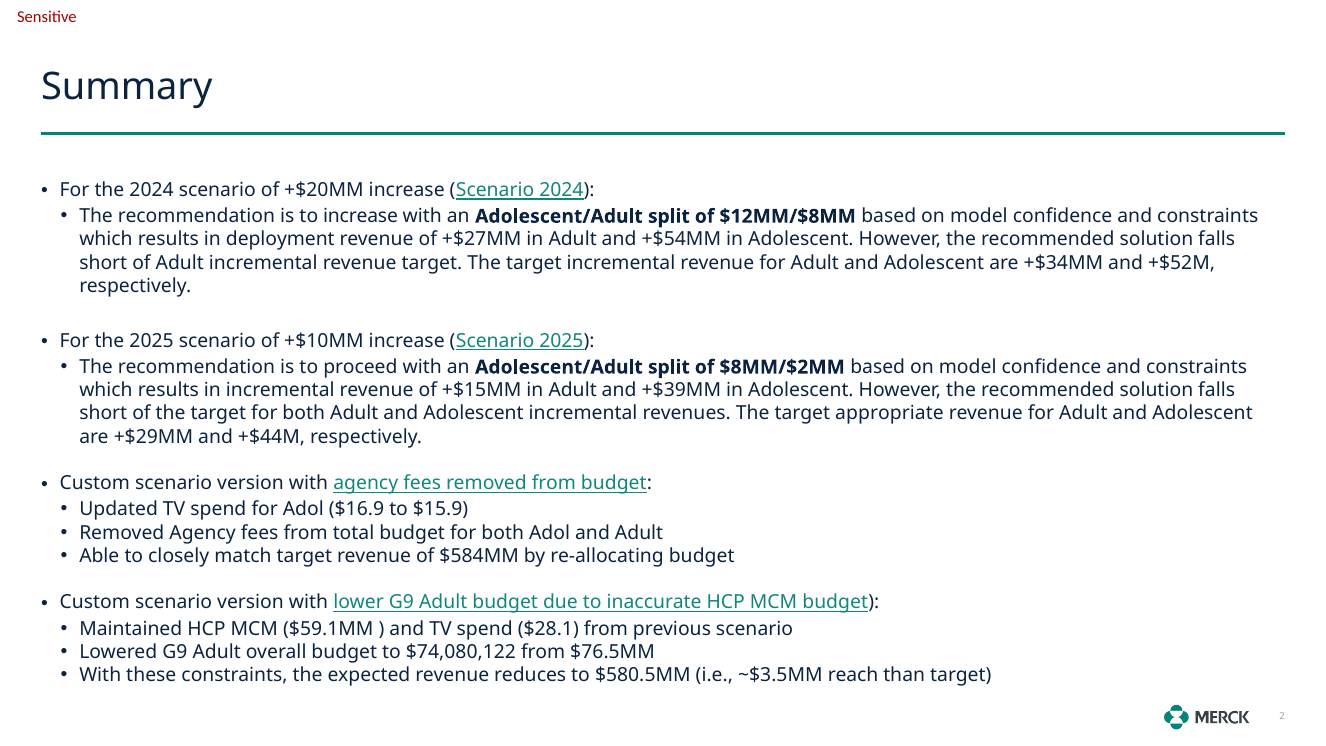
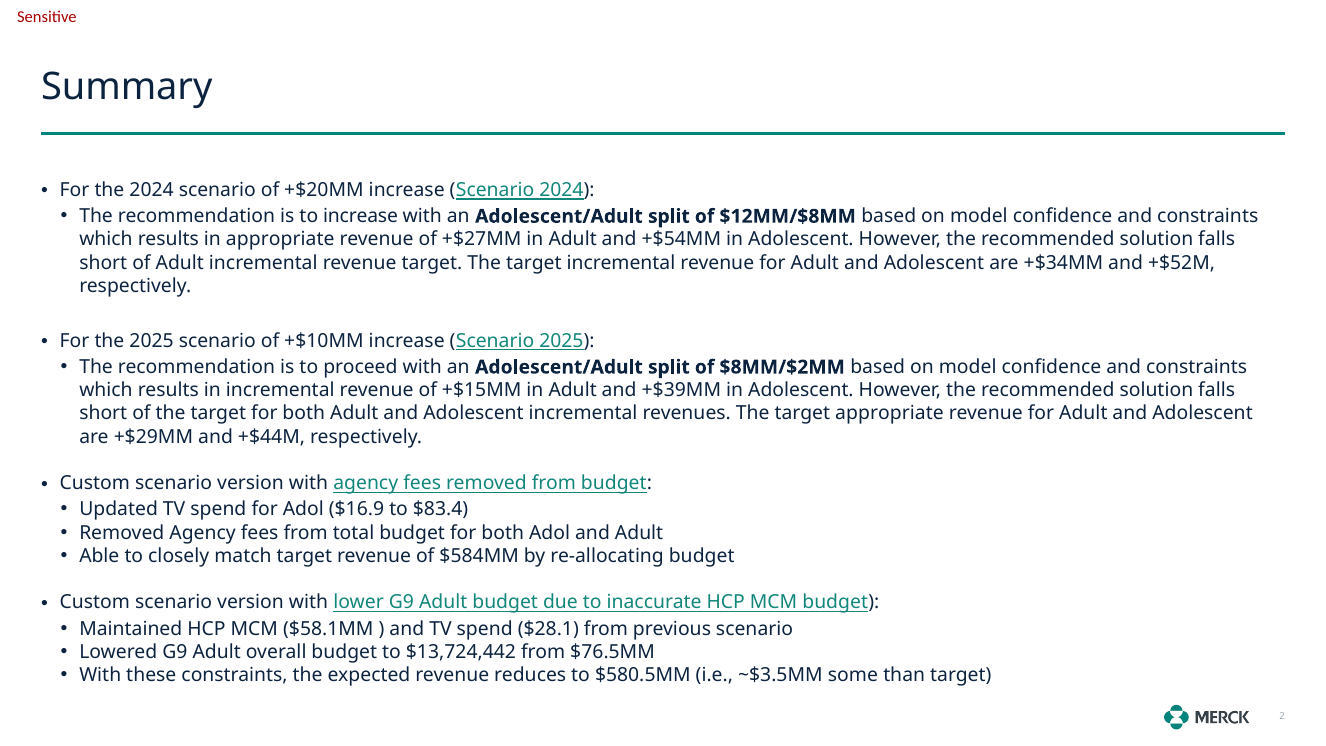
in deployment: deployment -> appropriate
$15.9: $15.9 -> $83.4
$59.1MM: $59.1MM -> $58.1MM
$74,080,122: $74,080,122 -> $13,724,442
reach: reach -> some
